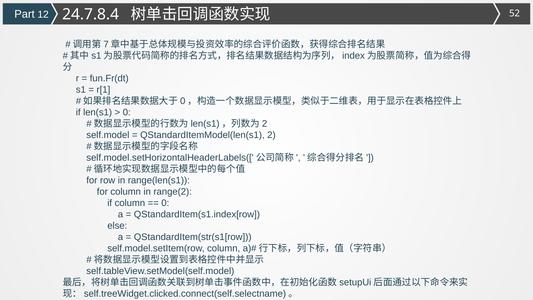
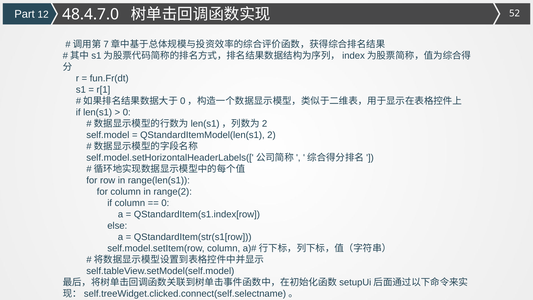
24.7.8.4: 24.7.8.4 -> 48.4.7.0
